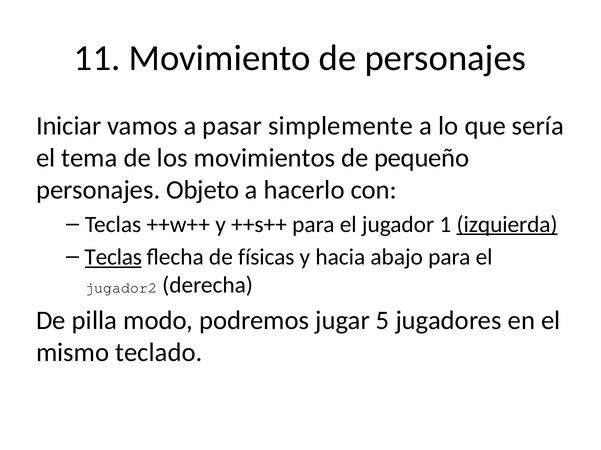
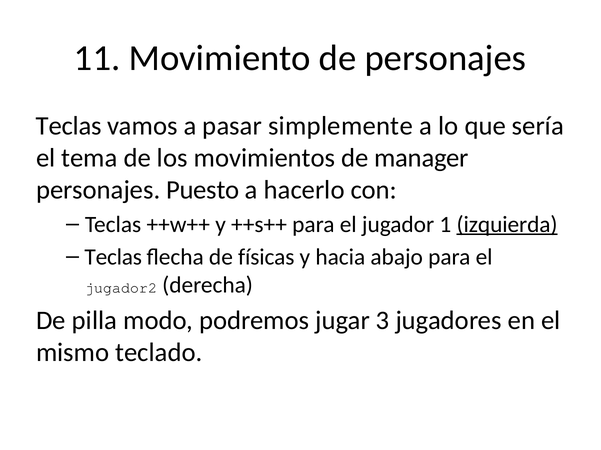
Iniciar at (69, 126): Iniciar -> Teclas
pequeño: pequeño -> manager
Objeto: Objeto -> Puesto
Teclas at (113, 257) underline: present -> none
5: 5 -> 3
